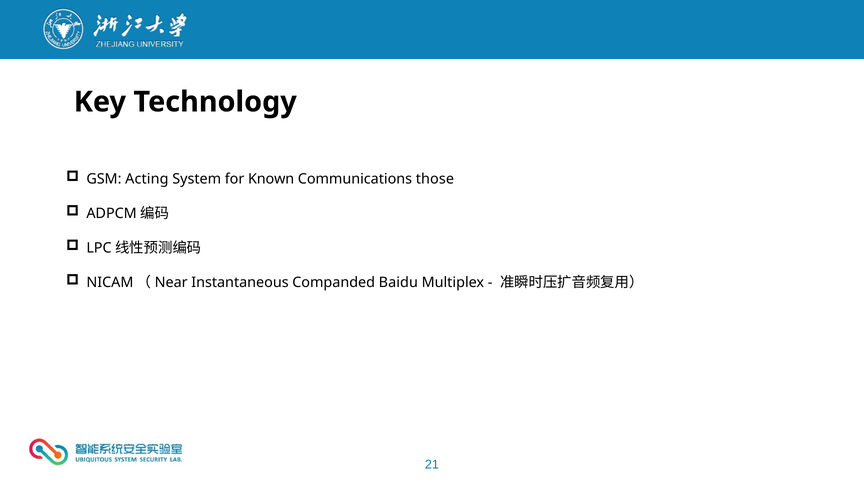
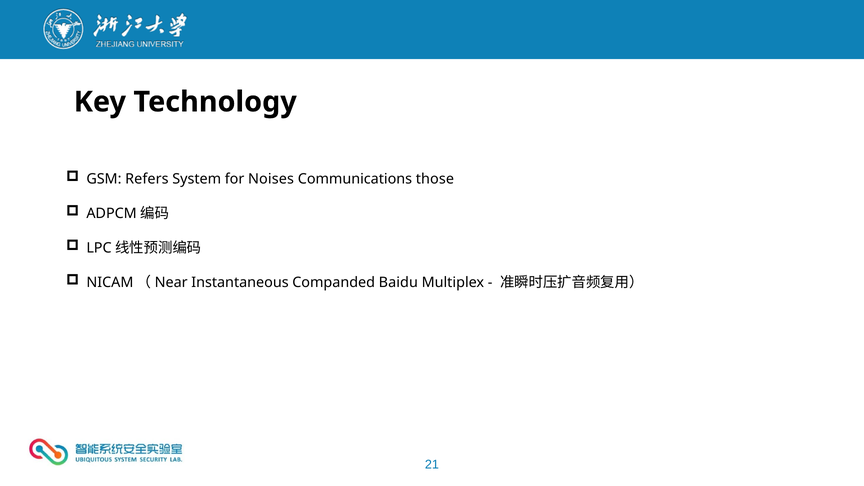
Acting: Acting -> Refers
Known: Known -> Noises
